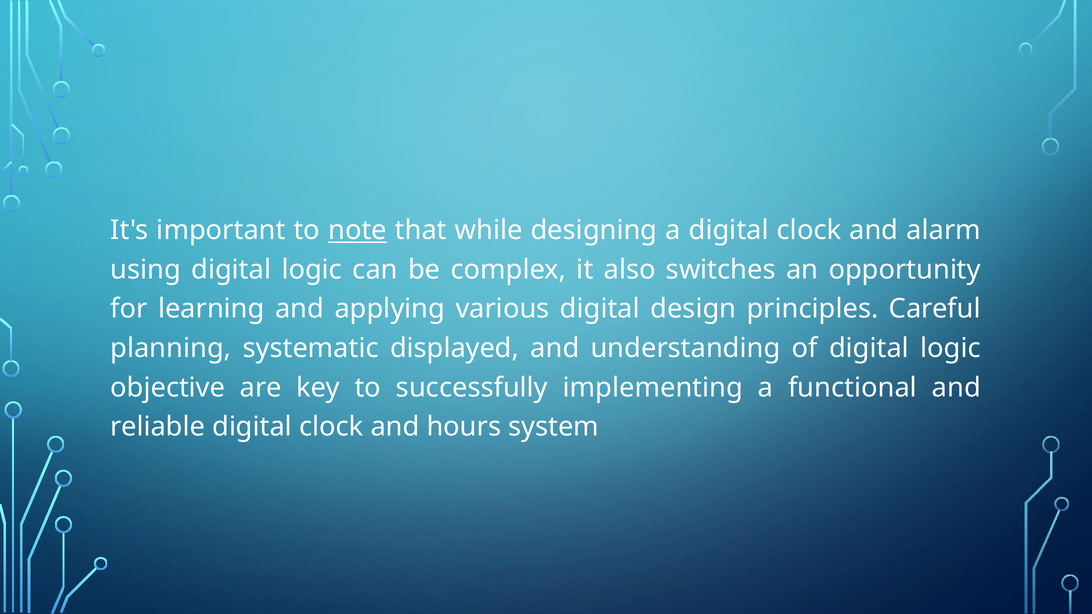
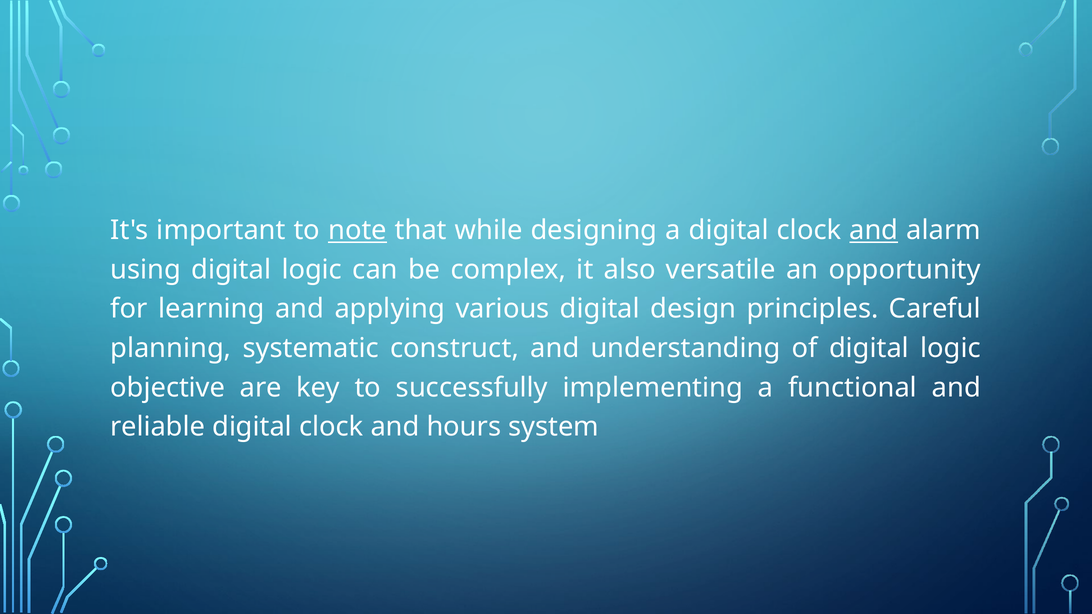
and at (874, 230) underline: none -> present
switches: switches -> versatile
displayed: displayed -> construct
